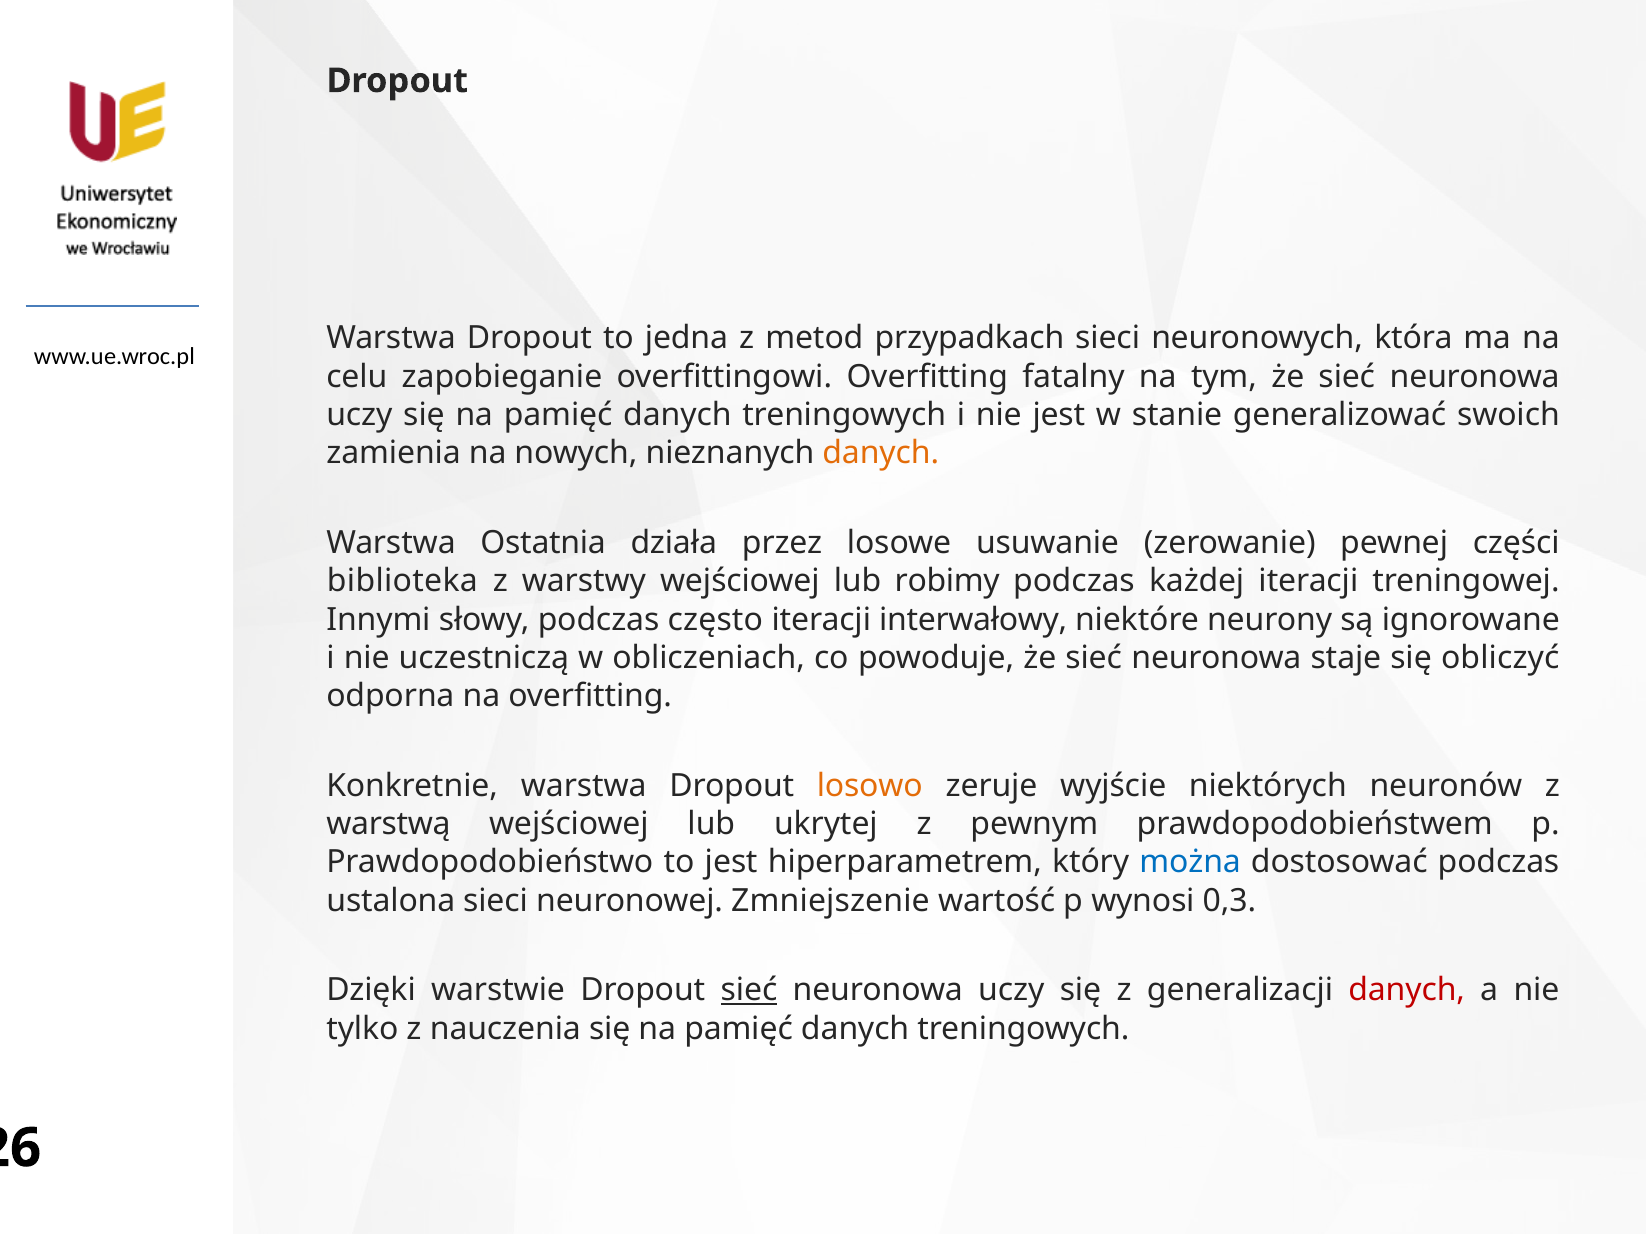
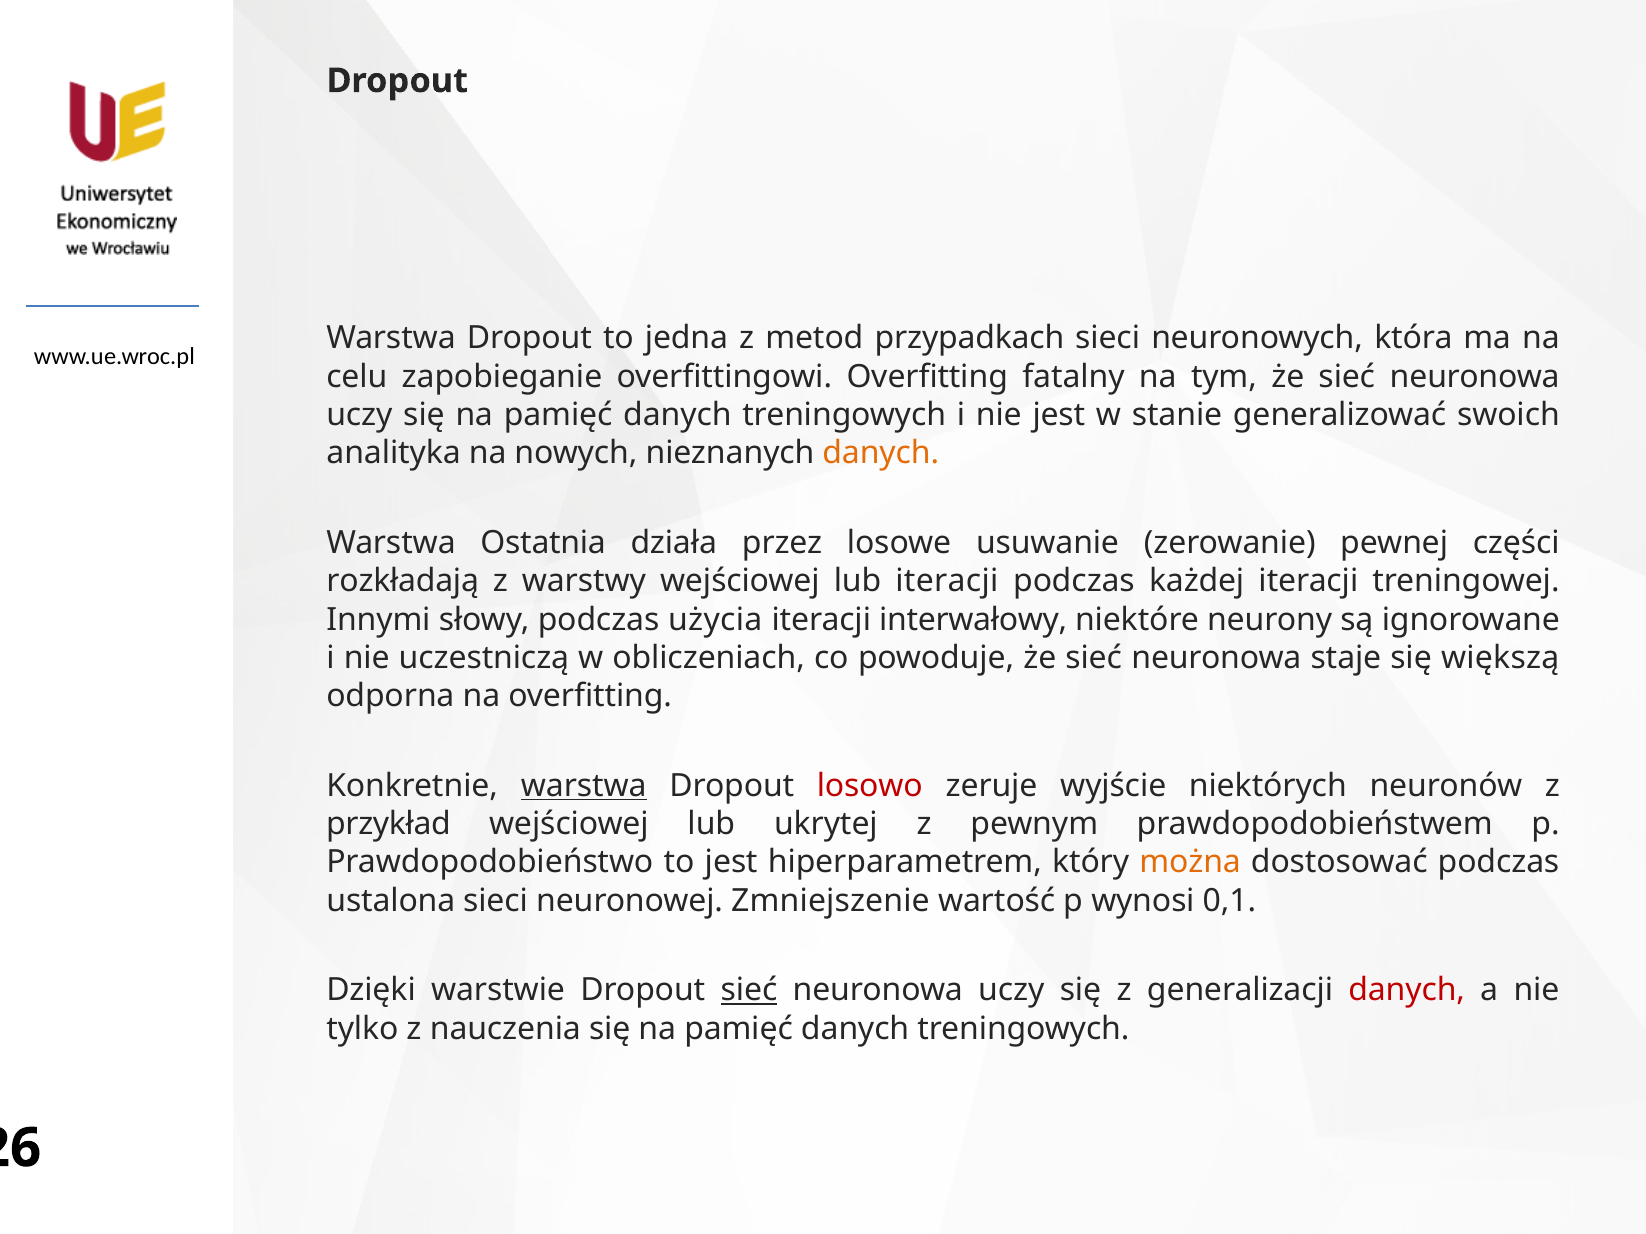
zamienia: zamienia -> analityka
biblioteka: biblioteka -> rozkładają
lub robimy: robimy -> iteracji
często: często -> użycia
obliczyć: obliczyć -> większą
warstwa at (584, 786) underline: none -> present
losowo colour: orange -> red
warstwą: warstwą -> przykład
można colour: blue -> orange
0,3: 0,3 -> 0,1
